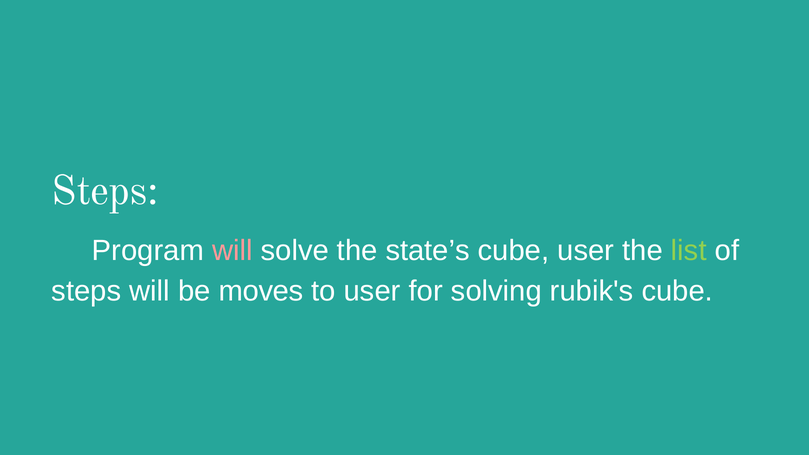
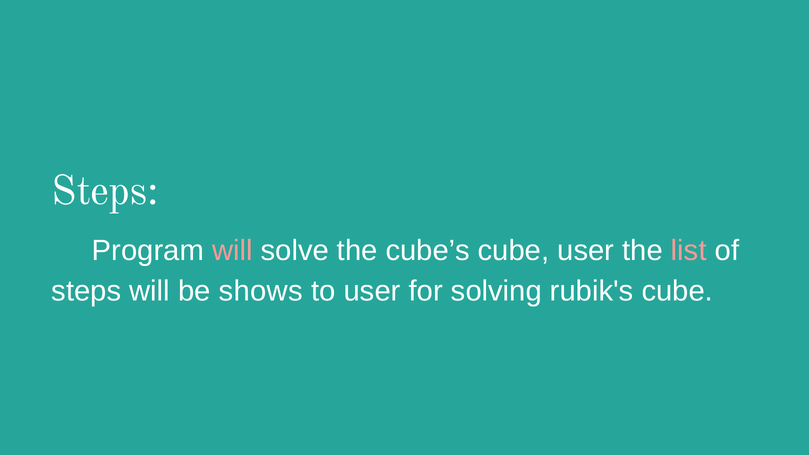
state’s: state’s -> cube’s
list colour: light green -> pink
moves: moves -> shows
